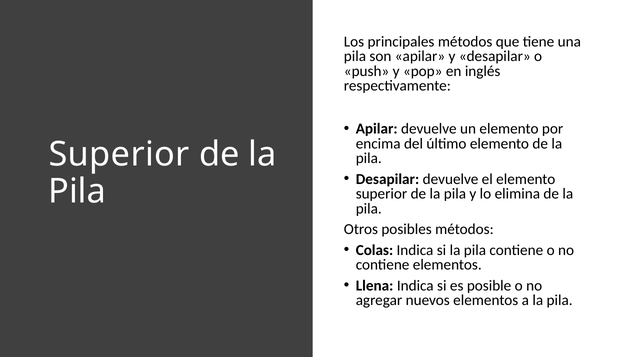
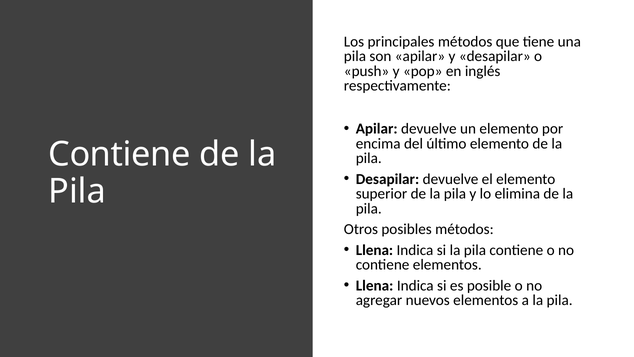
Superior at (119, 154): Superior -> Contiene
Colas at (374, 250): Colas -> Llena
